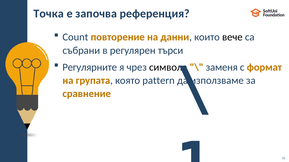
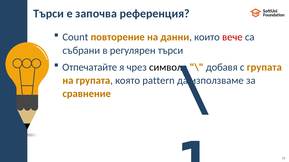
Точка at (49, 14): Точка -> Търси
вече colour: black -> red
Регулярните: Регулярните -> Отпечатайте
заменя: заменя -> добавя
с формат: формат -> групата
